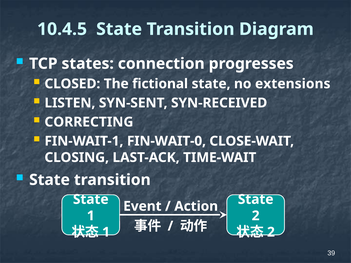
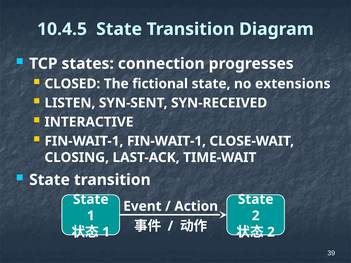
CORRECTING: CORRECTING -> INTERACTIVE
FIN-WAIT-1 FIN-WAIT-0: FIN-WAIT-0 -> FIN-WAIT-1
